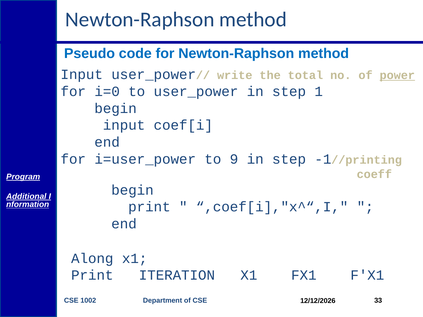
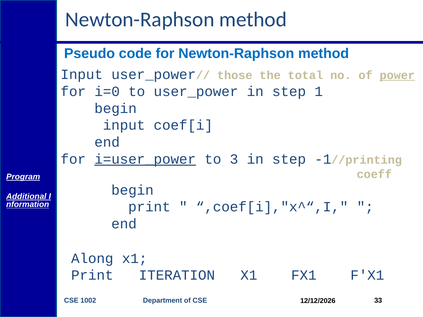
write: write -> those
i=user_power underline: none -> present
9: 9 -> 3
